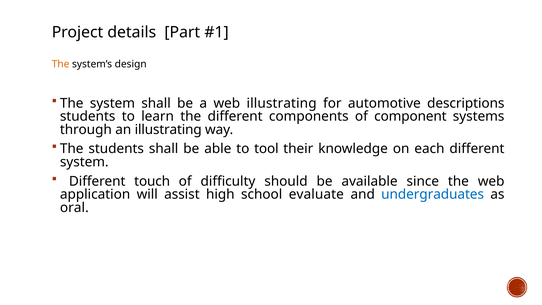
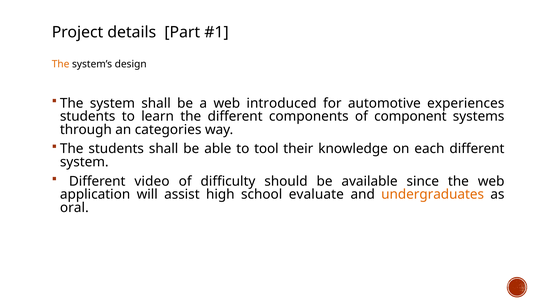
web illustrating: illustrating -> introduced
descriptions: descriptions -> experiences
an illustrating: illustrating -> categories
touch: touch -> video
undergraduates colour: blue -> orange
